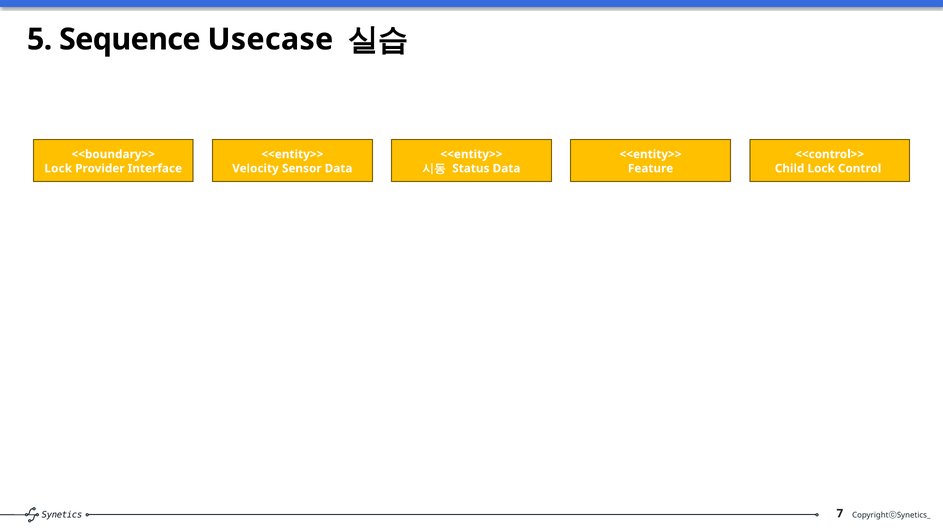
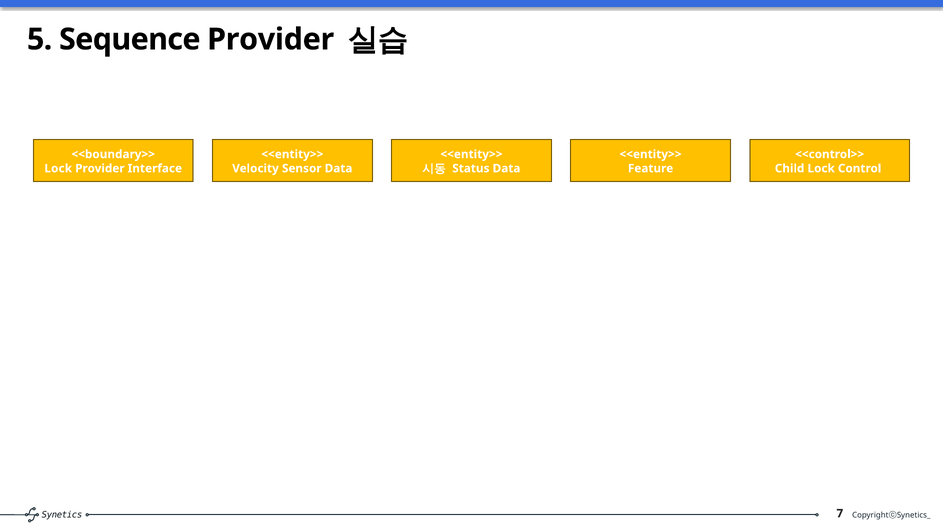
Sequence Usecase: Usecase -> Provider
